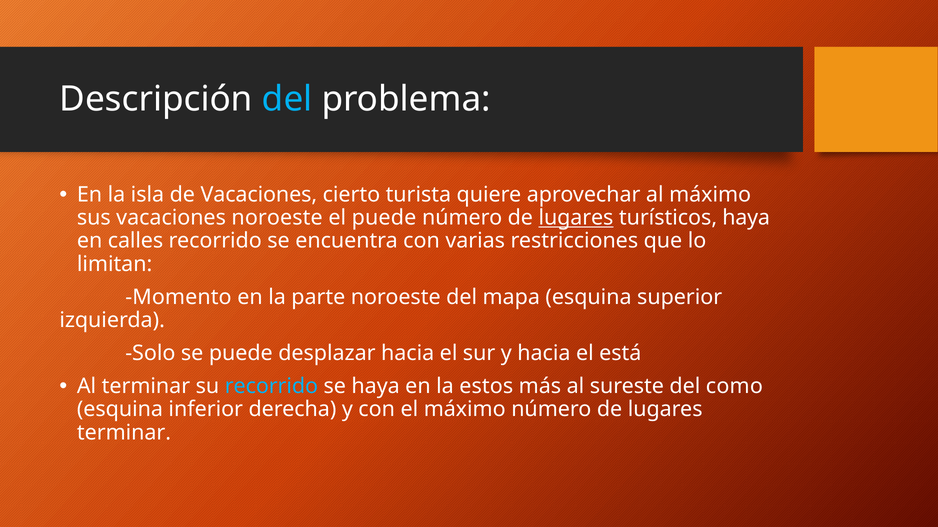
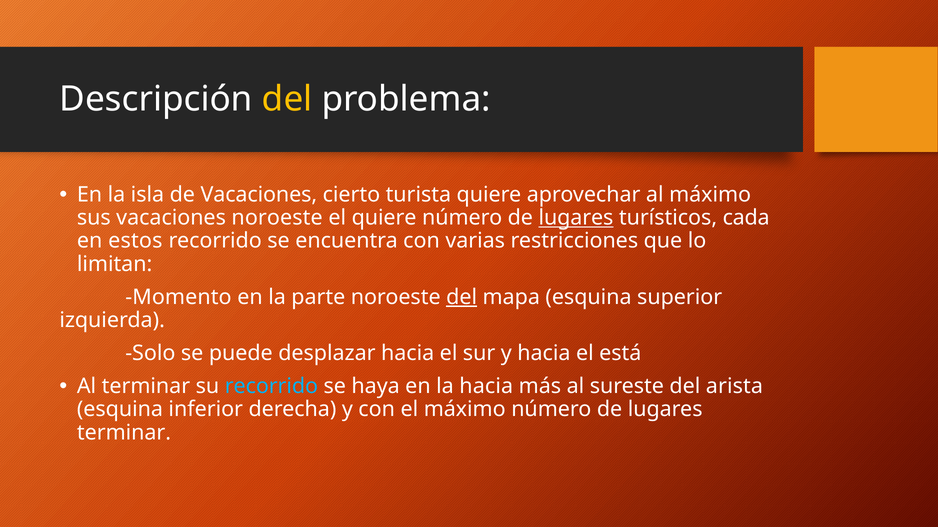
del at (287, 99) colour: light blue -> yellow
el puede: puede -> quiere
turísticos haya: haya -> cada
calles: calles -> estos
del at (462, 297) underline: none -> present
la estos: estos -> hacia
como: como -> arista
